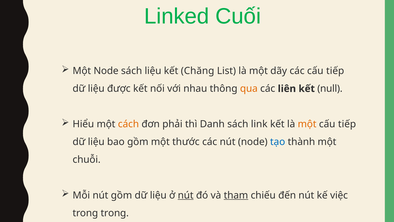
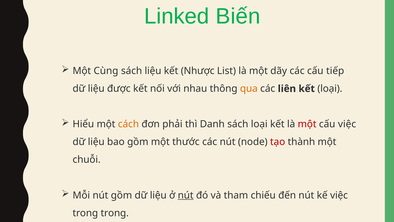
Cuối: Cuối -> Biến
Một Node: Node -> Cùng
Chăng: Chăng -> Nhược
kết null: null -> loại
sách link: link -> loại
một at (307, 124) colour: orange -> red
tiếp at (347, 124): tiếp -> việc
tạo colour: blue -> red
tham underline: present -> none
